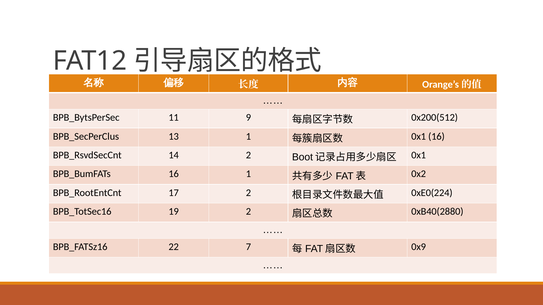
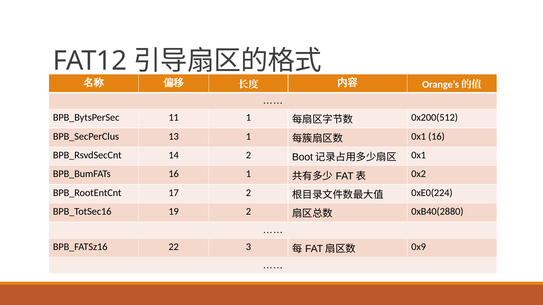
11 9: 9 -> 1
7: 7 -> 3
